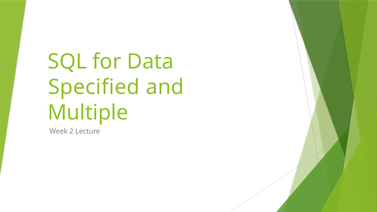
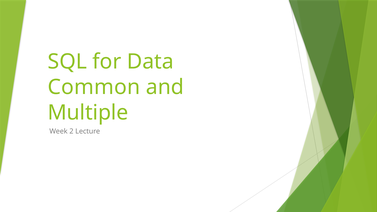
Specified: Specified -> Common
